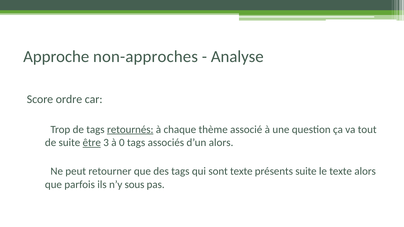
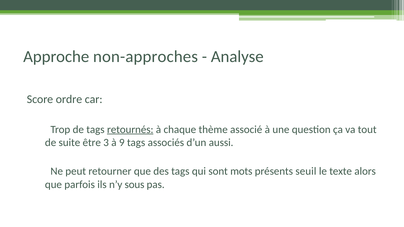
être underline: present -> none
0: 0 -> 9
d’un alors: alors -> aussi
sont texte: texte -> mots
présents suite: suite -> seuil
